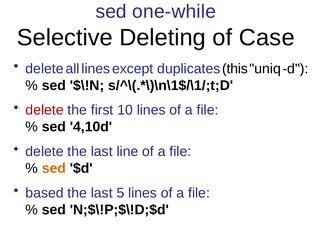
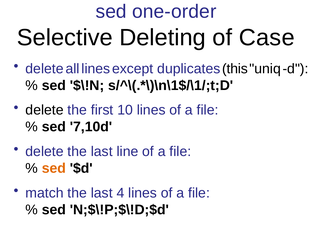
one-while: one-while -> one-order
delete at (45, 110) colour: red -> black
4,10d: 4,10d -> 7,10d
based: based -> match
5: 5 -> 4
